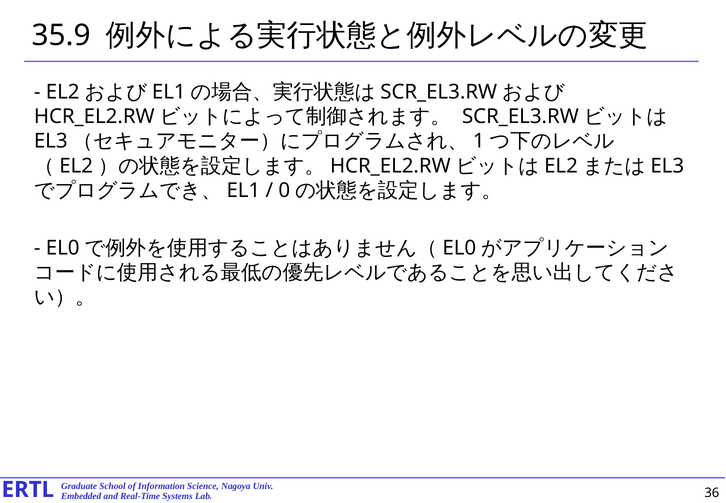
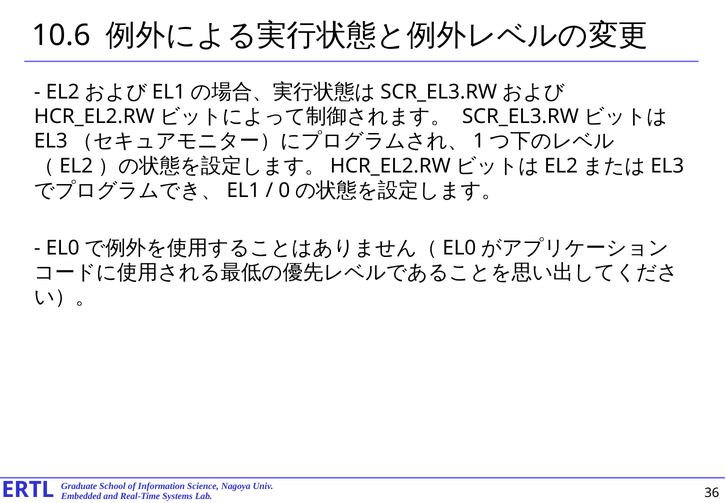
35.9: 35.9 -> 10.6
